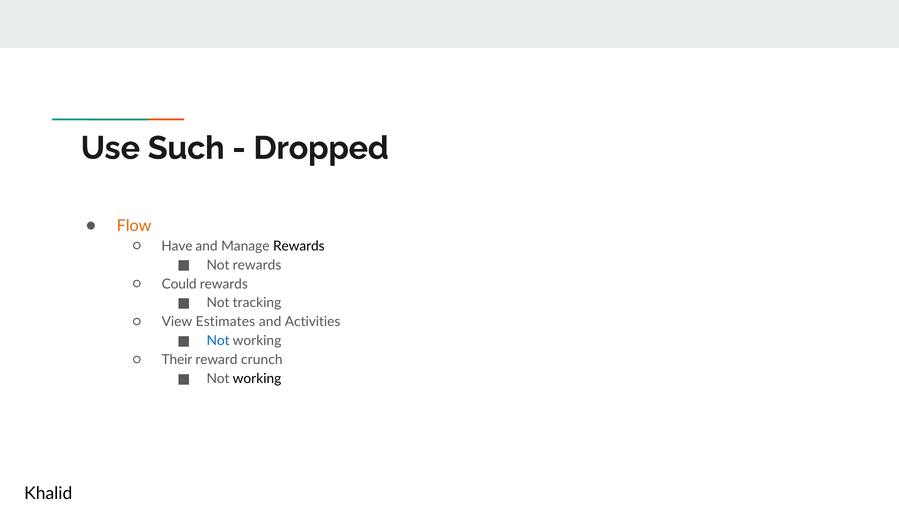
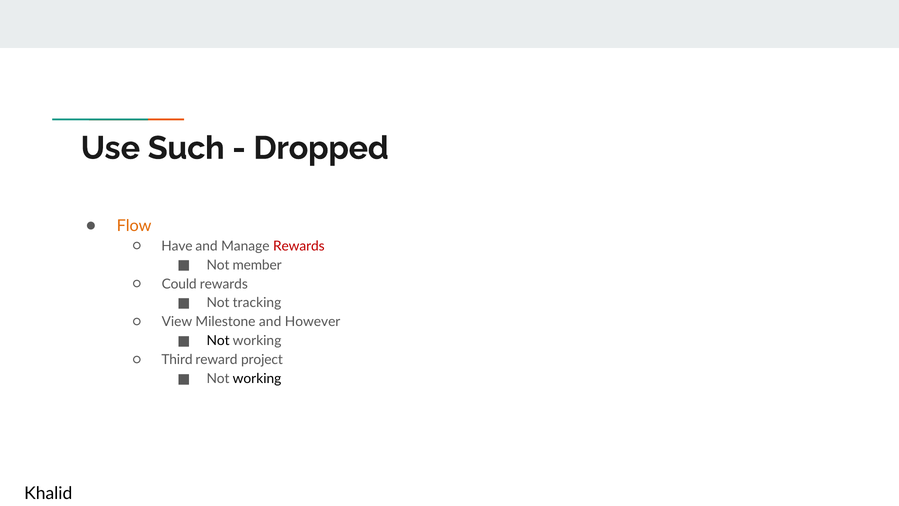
Rewards at (299, 246) colour: black -> red
Not rewards: rewards -> member
Estimates: Estimates -> Milestone
Activities: Activities -> However
Not at (218, 341) colour: blue -> black
Their: Their -> Third
crunch: crunch -> project
